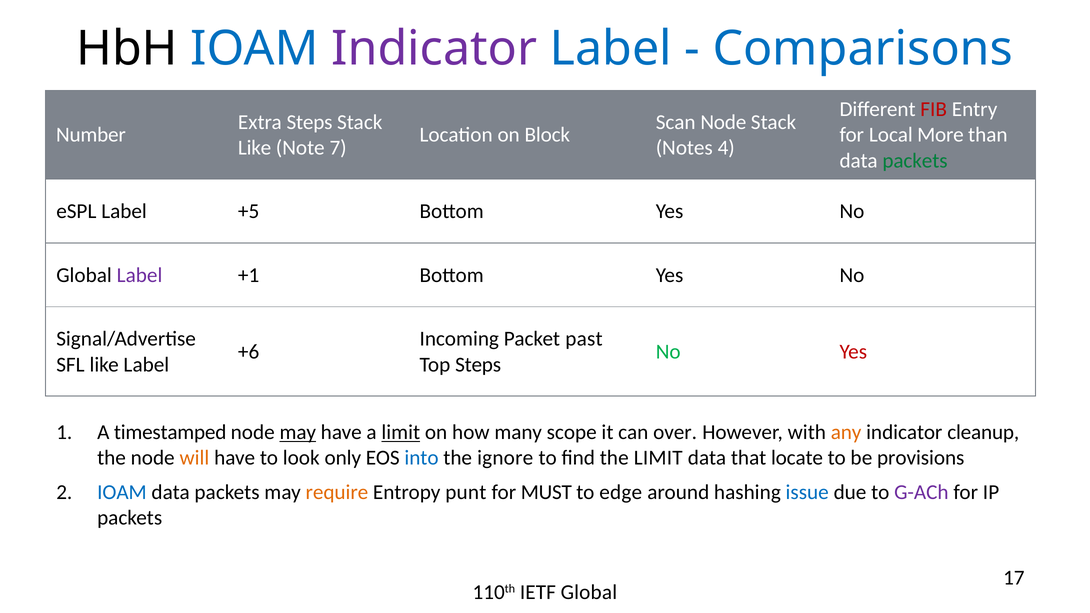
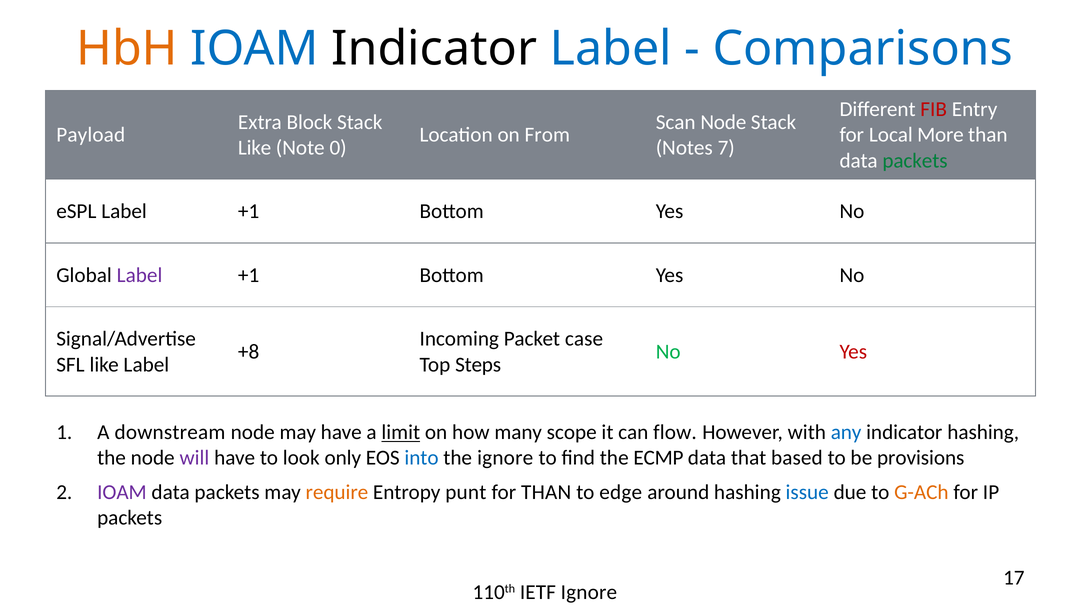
HbH colour: black -> orange
Indicator at (434, 49) colour: purple -> black
Extra Steps: Steps -> Block
Number: Number -> Payload
Block: Block -> From
7: 7 -> 0
4: 4 -> 7
eSPL Label +5: +5 -> +1
past: past -> case
+6: +6 -> +8
timestamped: timestamped -> downstream
may at (298, 432) underline: present -> none
over: over -> flow
any colour: orange -> blue
indicator cleanup: cleanup -> hashing
will colour: orange -> purple
the LIMIT: LIMIT -> ECMP
locate: locate -> based
IOAM at (122, 492) colour: blue -> purple
for MUST: MUST -> THAN
G-ACh colour: purple -> orange
IETF Global: Global -> Ignore
